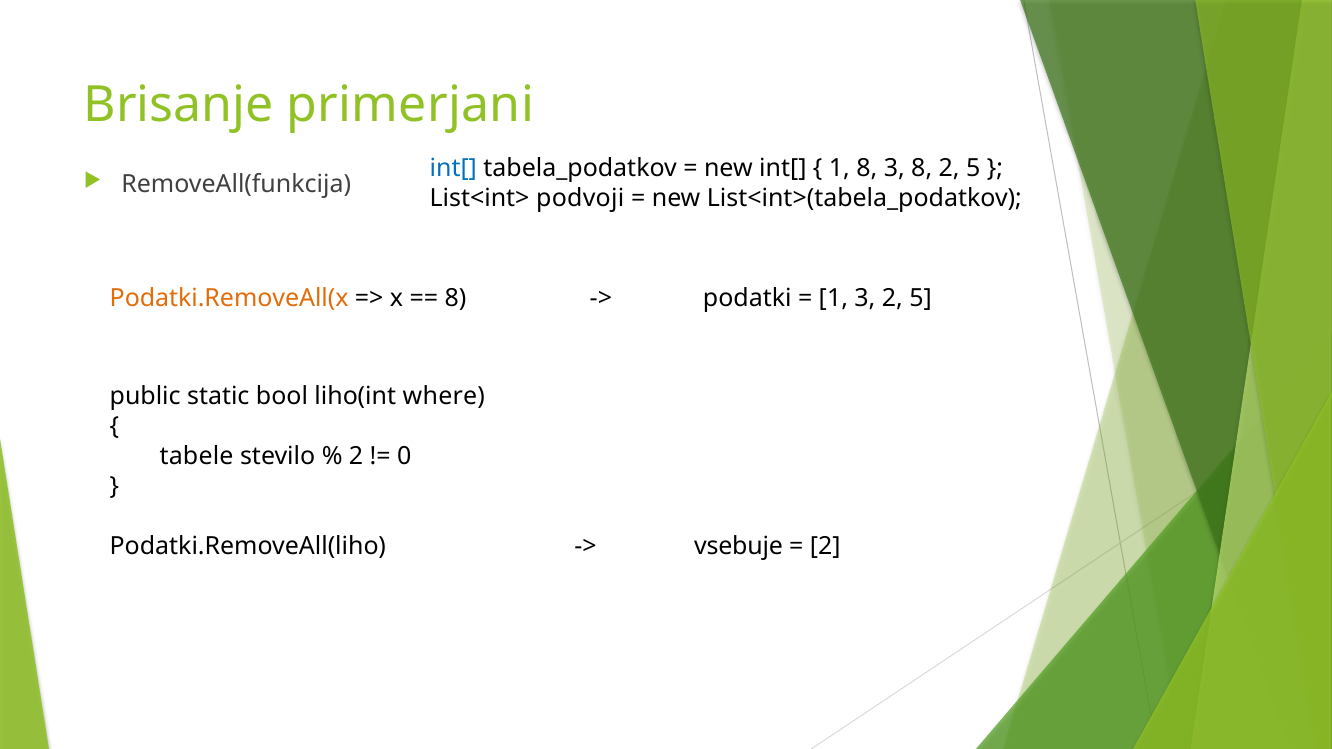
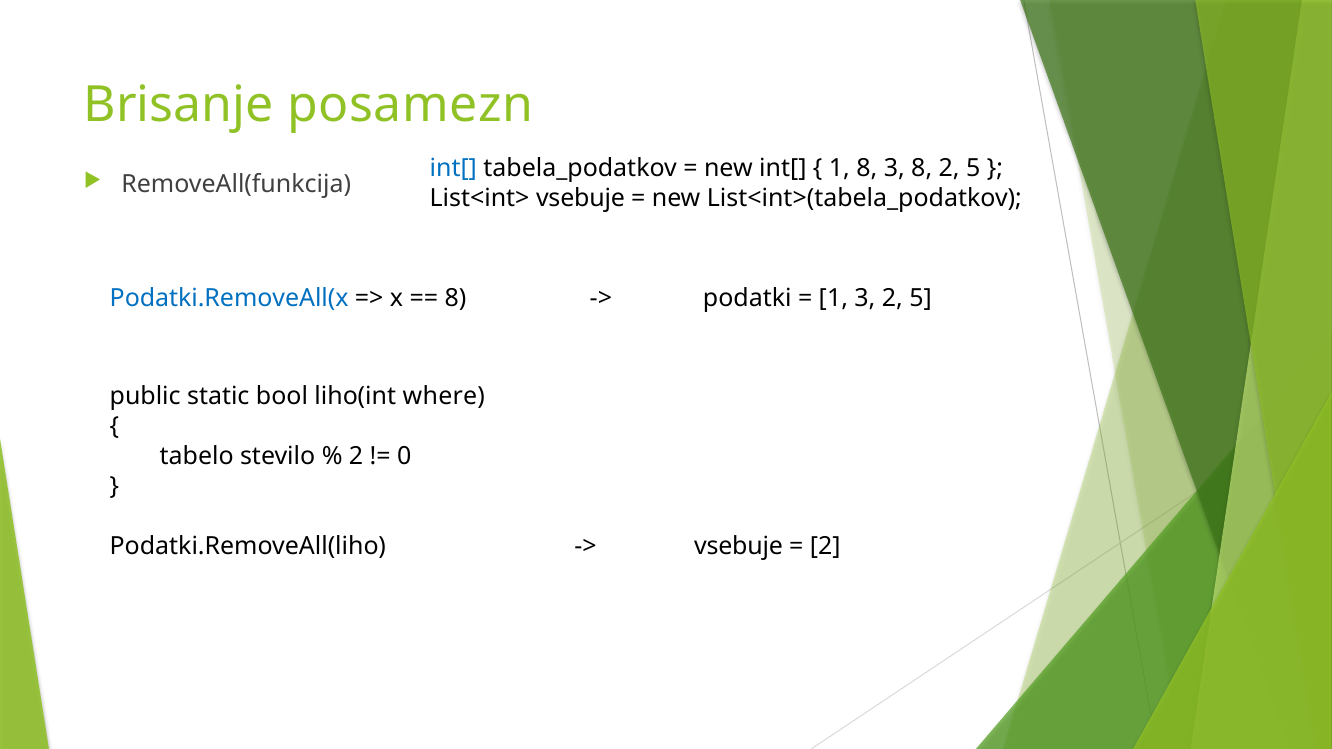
primerjani: primerjani -> posamezn
List<int> podvoji: podvoji -> vsebuje
Podatki.RemoveAll(x colour: orange -> blue
tabele: tabele -> tabelo
